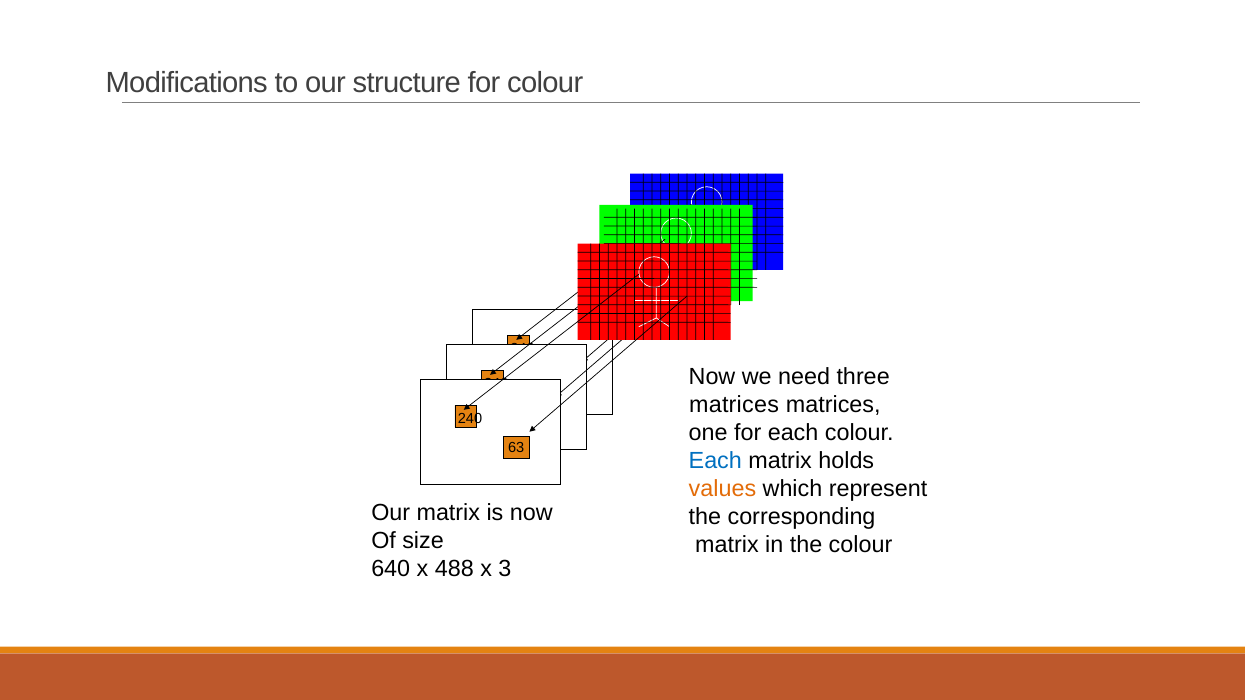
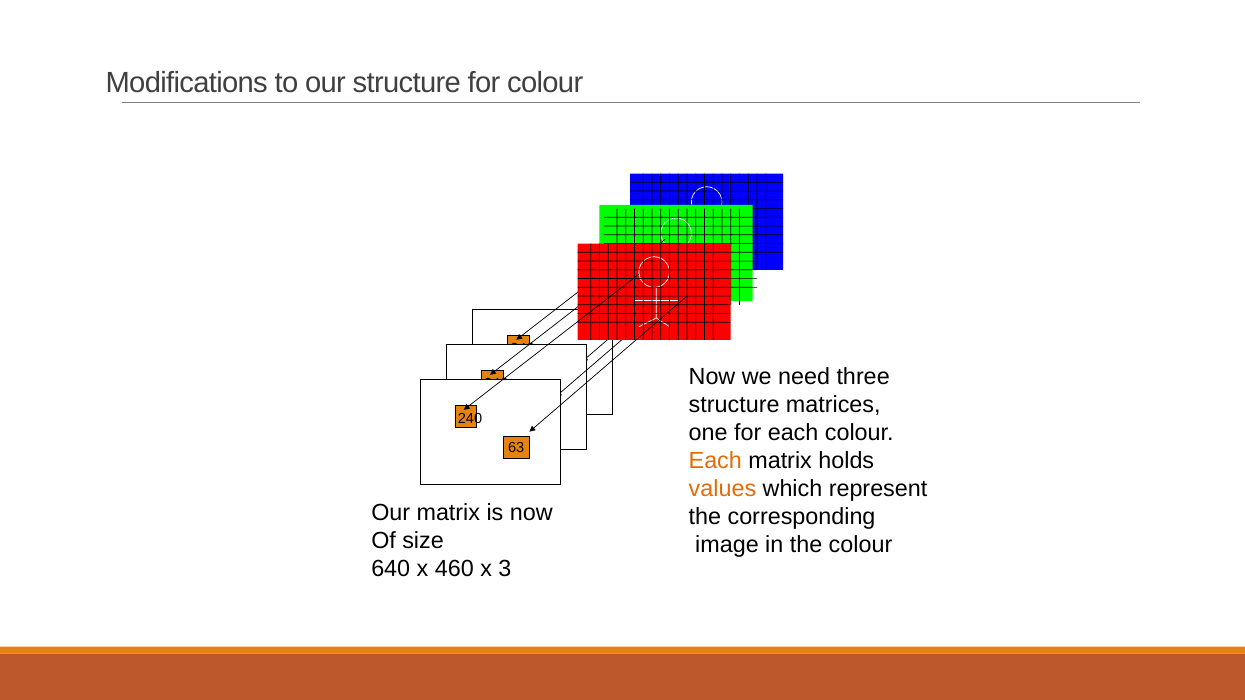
matrices at (734, 405): matrices -> structure
Each at (715, 461) colour: blue -> orange
matrix at (727, 545): matrix -> image
488: 488 -> 460
